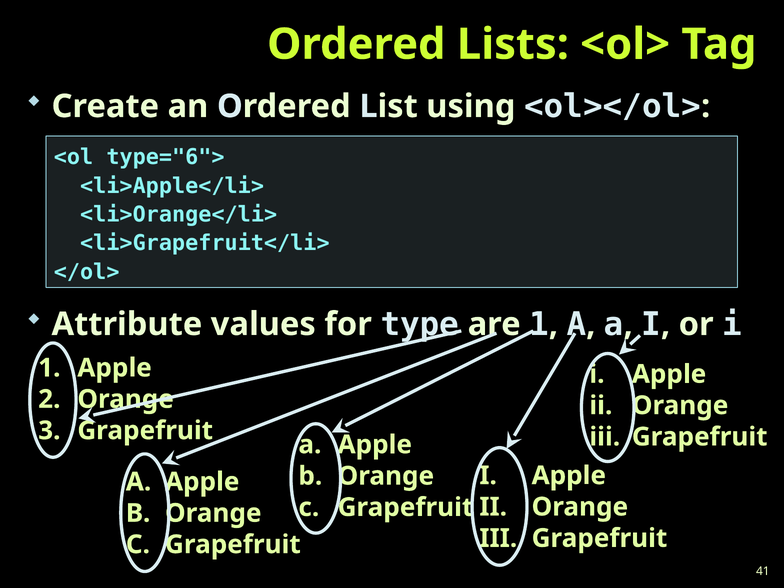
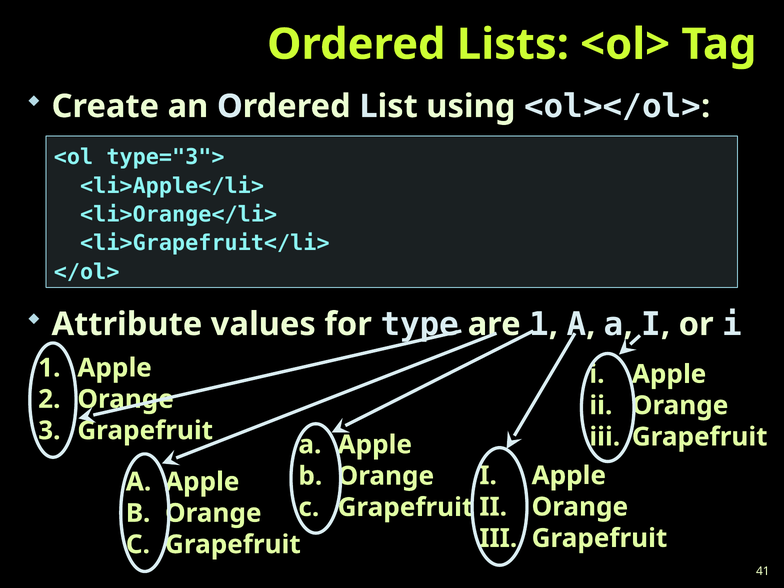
type="6">: type="6"> -> type="3">
